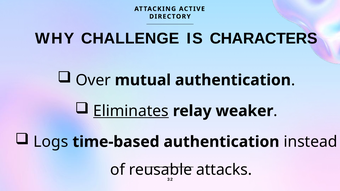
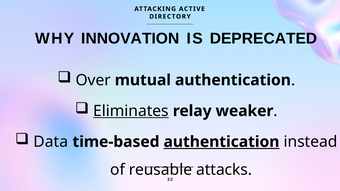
CHALLENGE: CHALLENGE -> INNOVATION
CHARACTERS: CHARACTERS -> DEPRECATED
Logs: Logs -> Data
authentication at (221, 142) underline: none -> present
